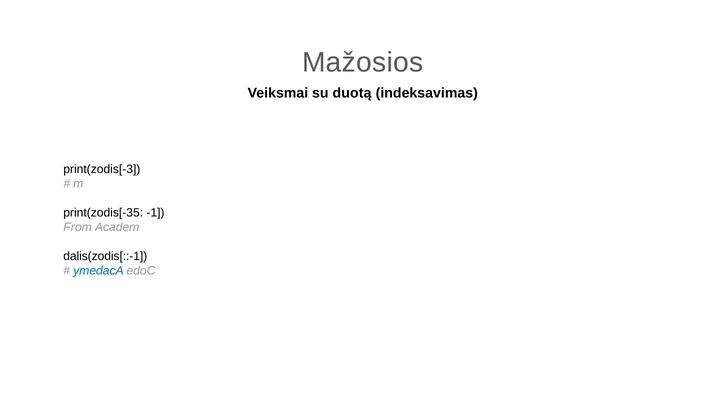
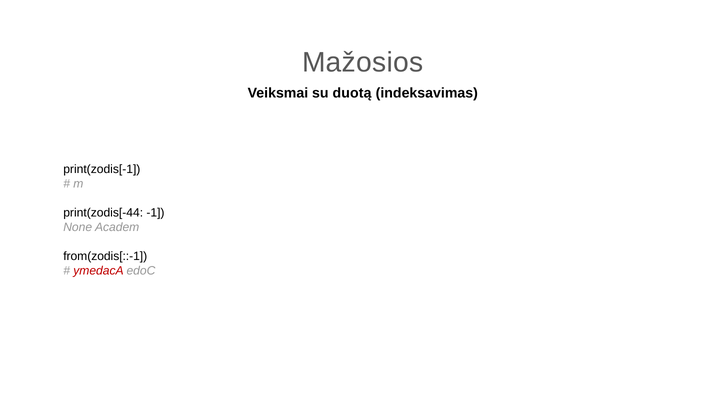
print(zodis[-3: print(zodis[-3 -> print(zodis[-1
print(zodis[-35: print(zodis[-35 -> print(zodis[-44
From: From -> None
dalis(zodis[::-1: dalis(zodis[::-1 -> from(zodis[::-1
ymedacA colour: blue -> red
